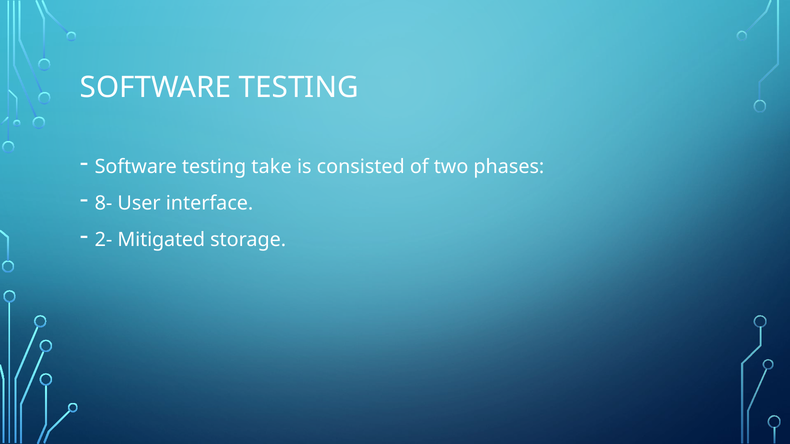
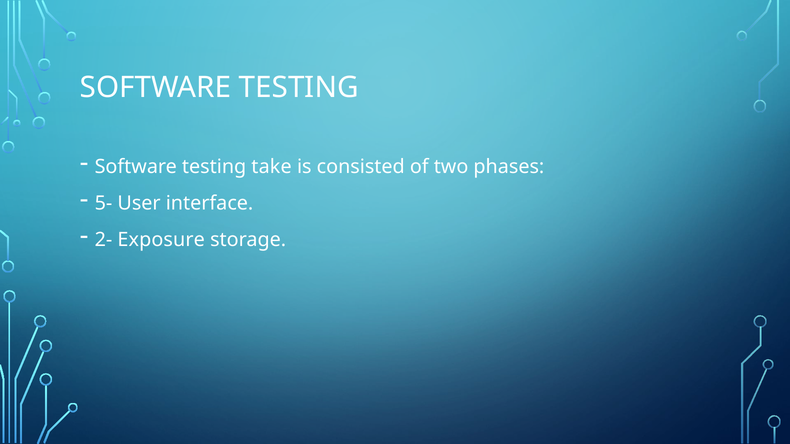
8-: 8- -> 5-
Mitigated: Mitigated -> Exposure
